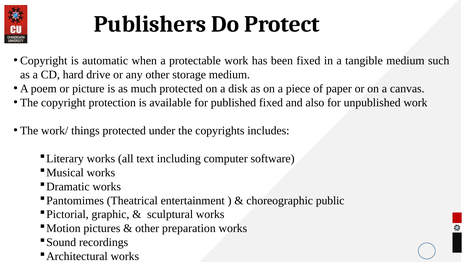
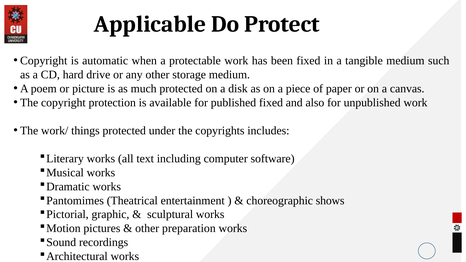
Publishers: Publishers -> Applicable
public: public -> shows
